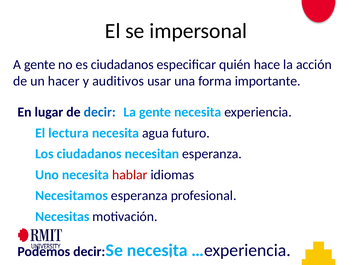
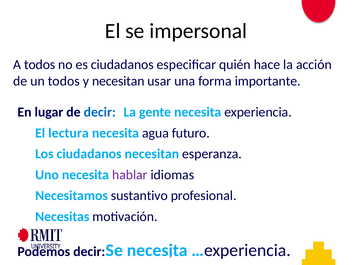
A gente: gente -> todos
un hacer: hacer -> todos
y auditivos: auditivos -> necesitan
hablar colour: red -> purple
Necesitamos esperanza: esperanza -> sustantivo
